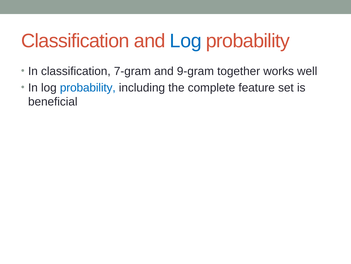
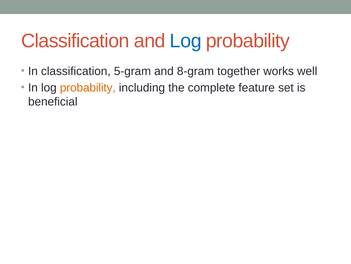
7-gram: 7-gram -> 5-gram
9-gram: 9-gram -> 8-gram
probability at (88, 87) colour: blue -> orange
